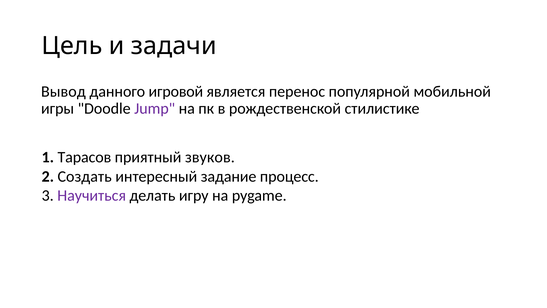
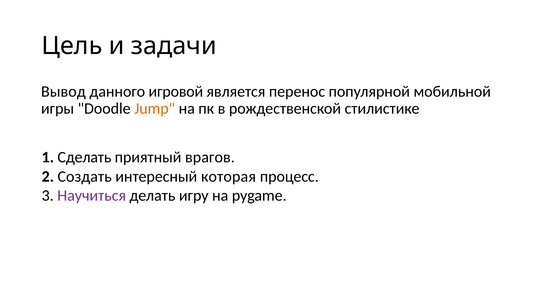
Jump colour: purple -> orange
Тарасов: Тарасов -> Сделать
звуков: звуков -> врагов
задание: задание -> которая
